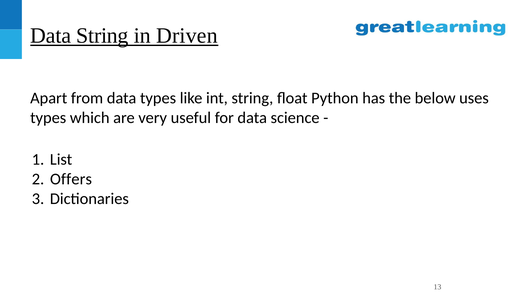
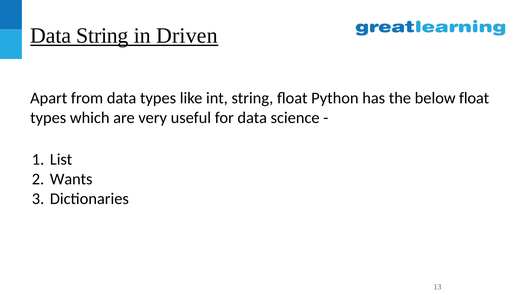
below uses: uses -> float
Offers: Offers -> Wants
